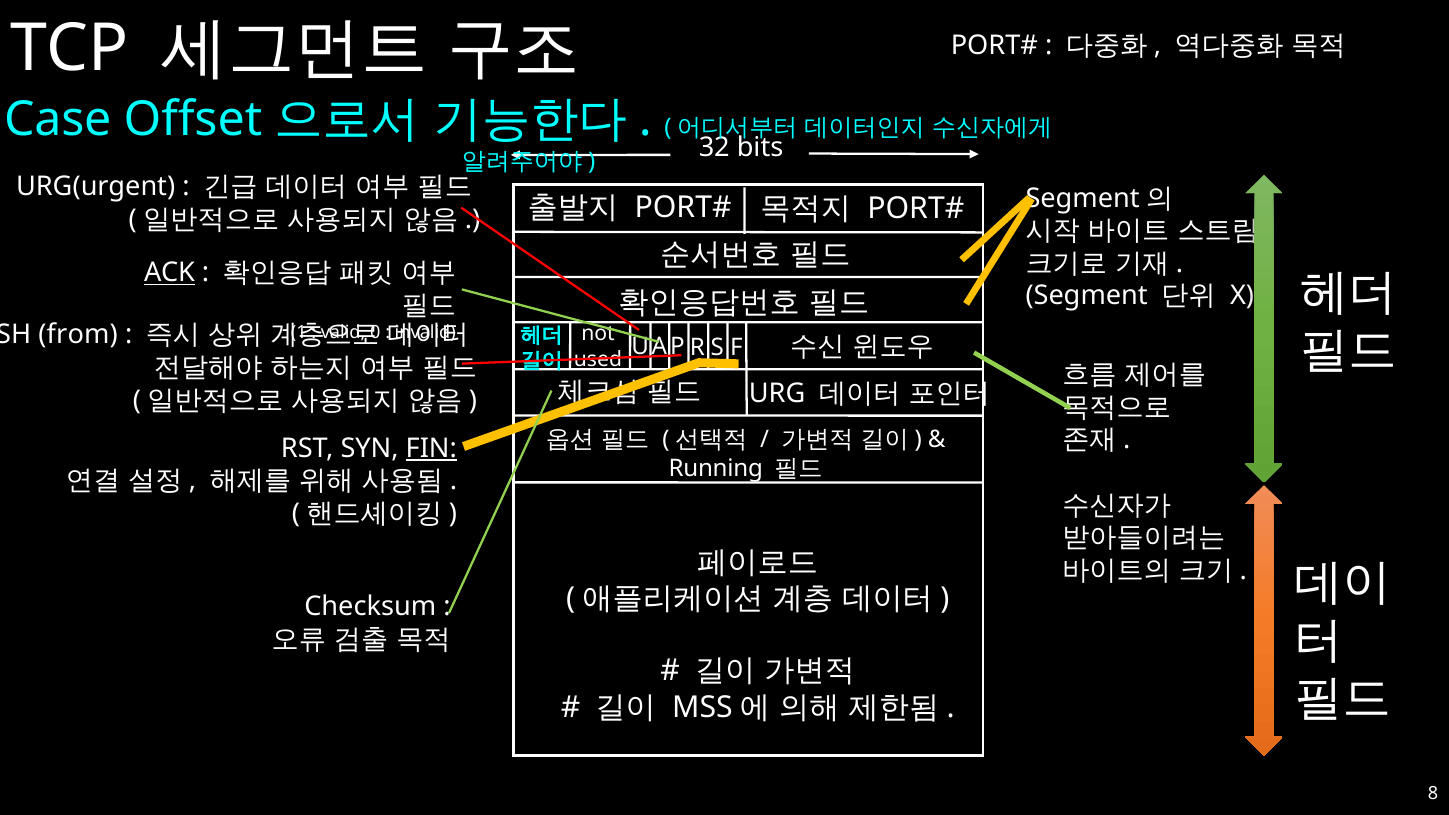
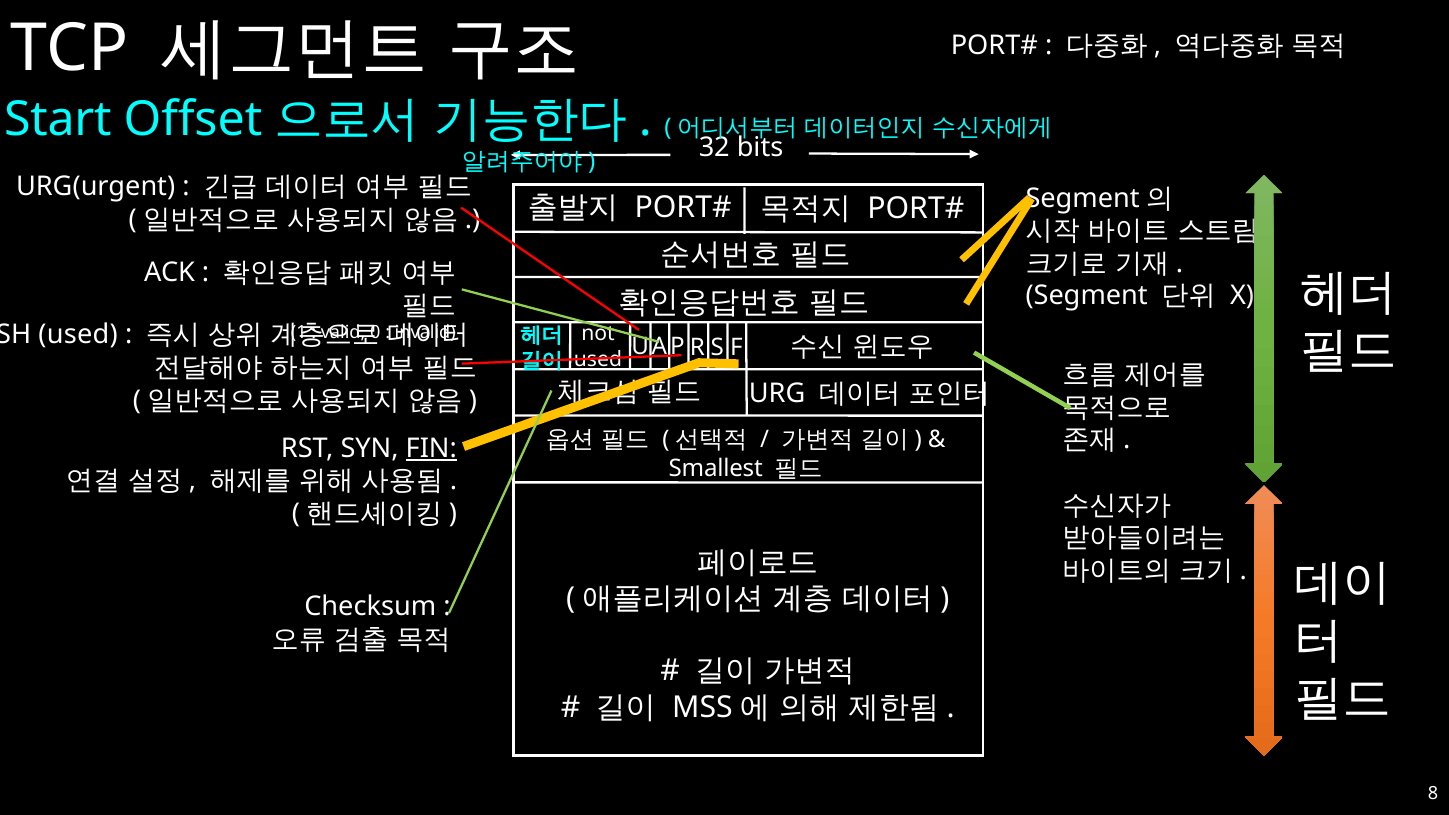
Case: Case -> Start
ACK underline: present -> none
from at (78, 335): from -> used
Running: Running -> Smallest
